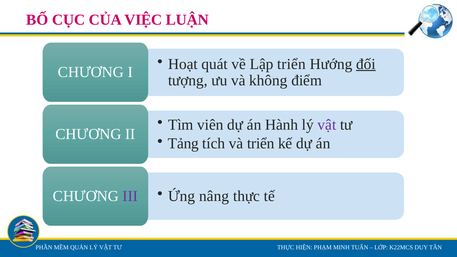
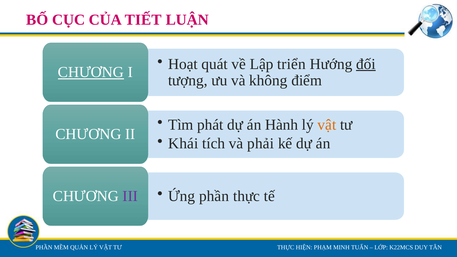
VIỆC: VIỆC -> TIẾT
CHƯƠNG at (91, 72) underline: none -> present
viên: viên -> phát
vật at (327, 125) colour: purple -> orange
Tảng: Tảng -> Khái
và triển: triển -> phải
Ứng nâng: nâng -> phần
